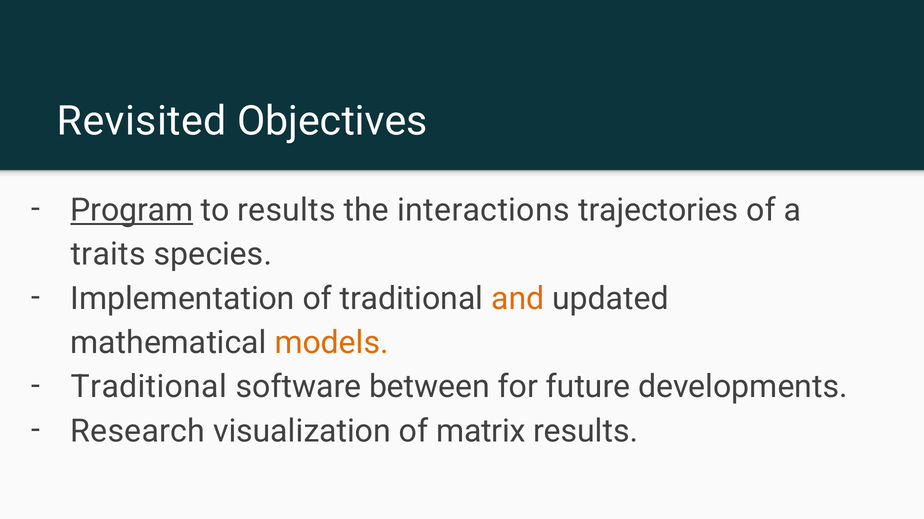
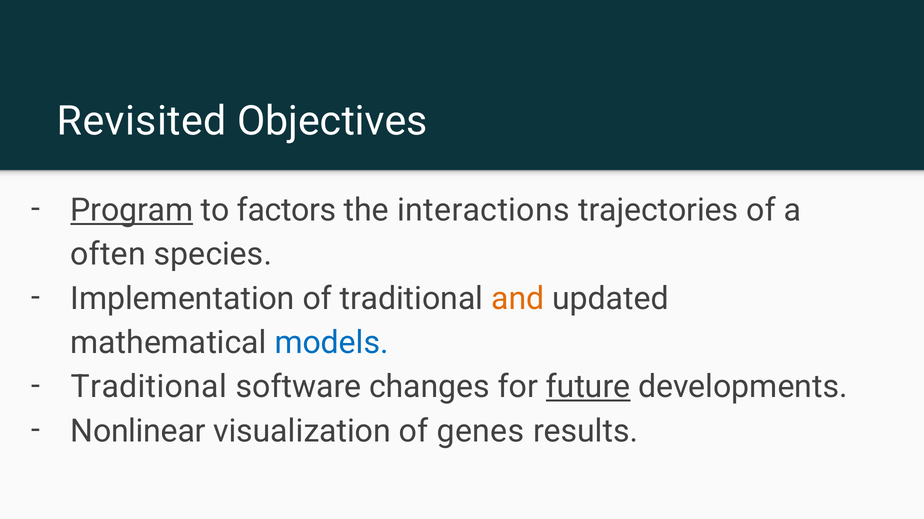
to results: results -> factors
traits: traits -> often
models colour: orange -> blue
between: between -> changes
future underline: none -> present
Research: Research -> Nonlinear
matrix: matrix -> genes
